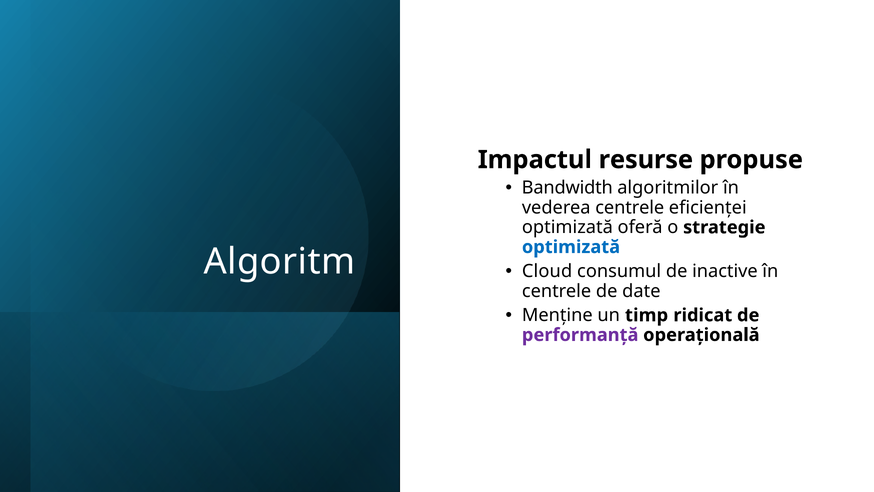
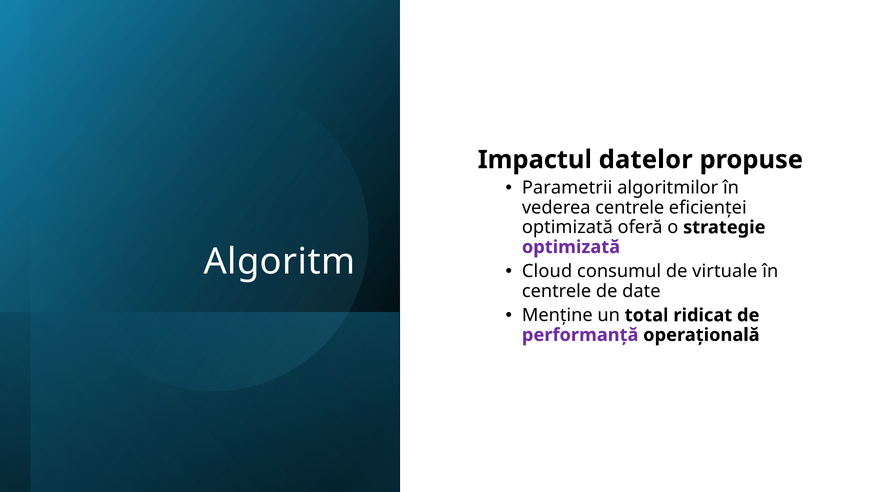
resurse: resurse -> datelor
Bandwidth: Bandwidth -> Parametrii
optimizată at (571, 247) colour: blue -> purple
inactive: inactive -> virtuale
timp: timp -> total
